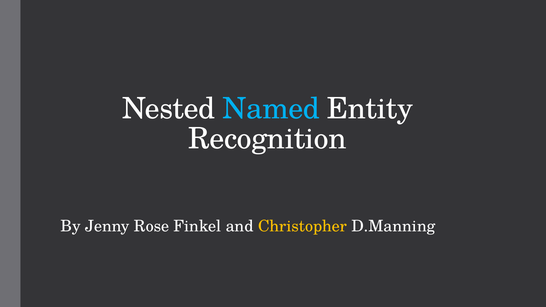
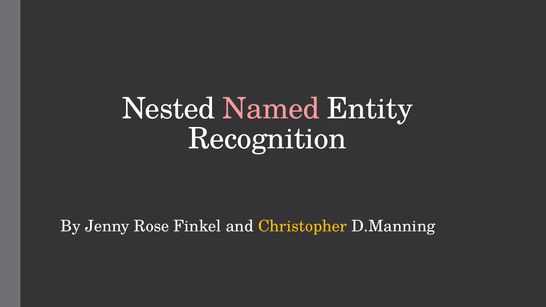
Named colour: light blue -> pink
